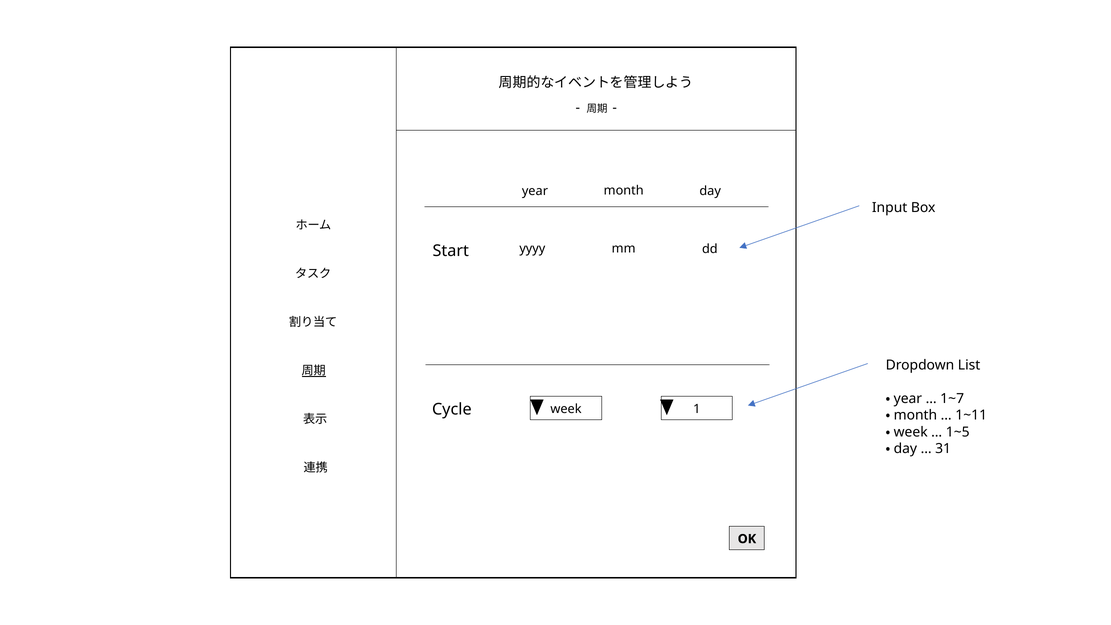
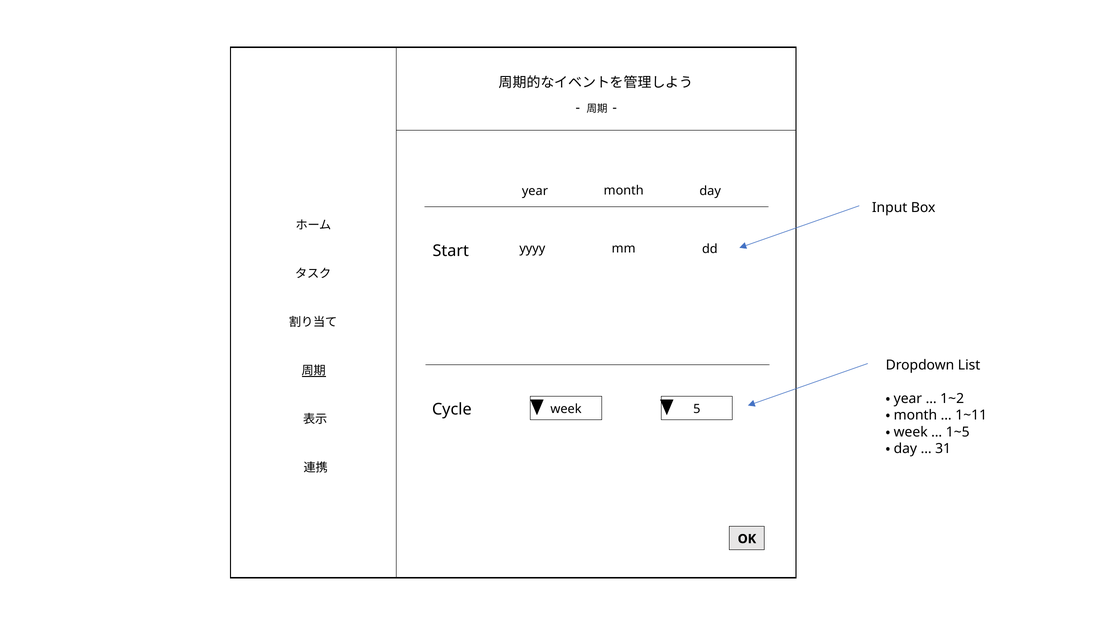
1~7: 1~7 -> 1~2
1: 1 -> 5
